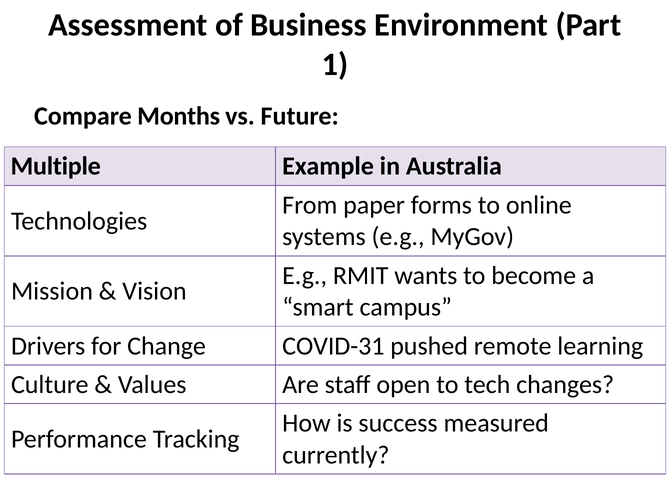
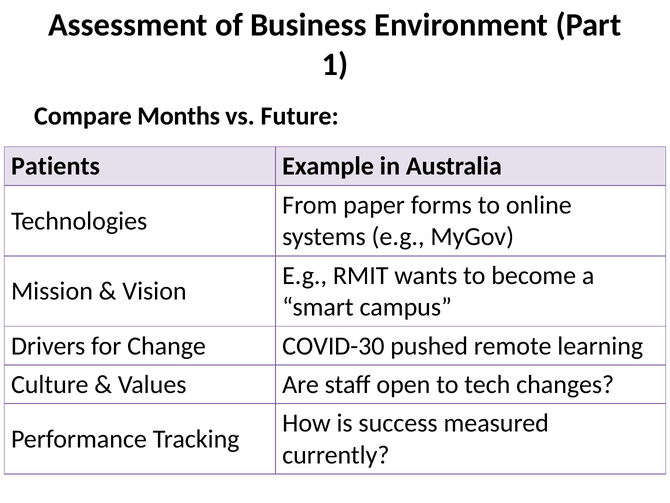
Multiple: Multiple -> Patients
COVID-31: COVID-31 -> COVID-30
